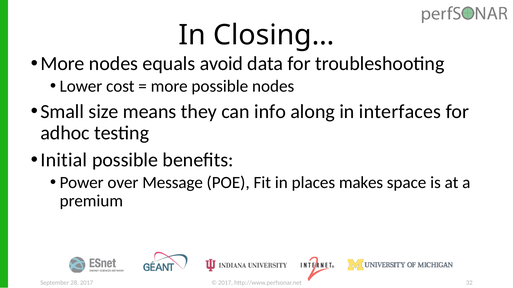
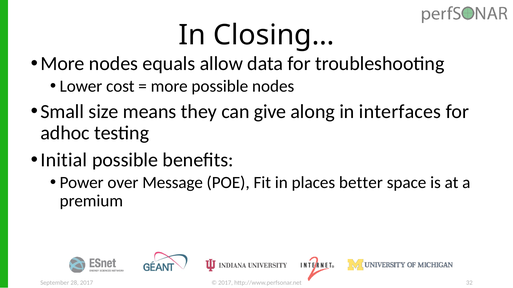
avoid: avoid -> allow
info: info -> give
makes: makes -> better
